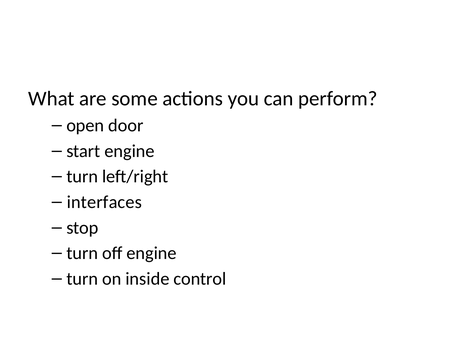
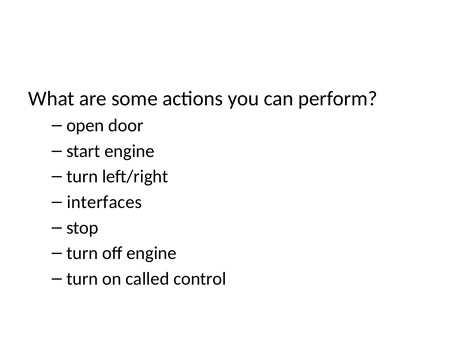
inside: inside -> called
